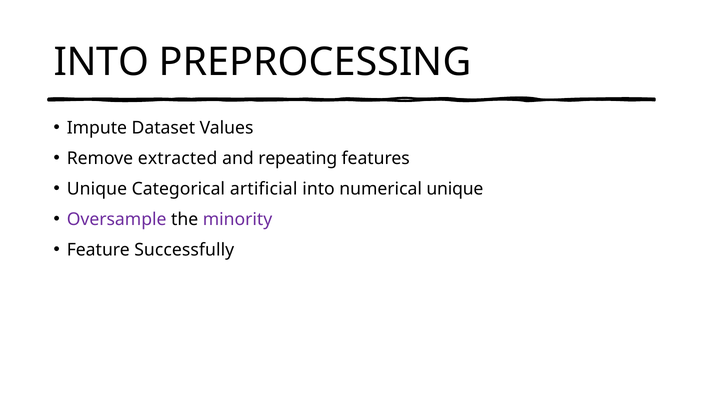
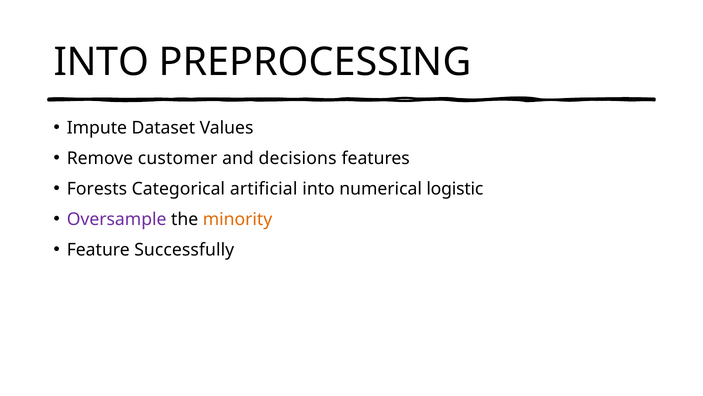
extracted: extracted -> customer
repeating: repeating -> decisions
Unique at (97, 189): Unique -> Forests
numerical unique: unique -> logistic
minority colour: purple -> orange
